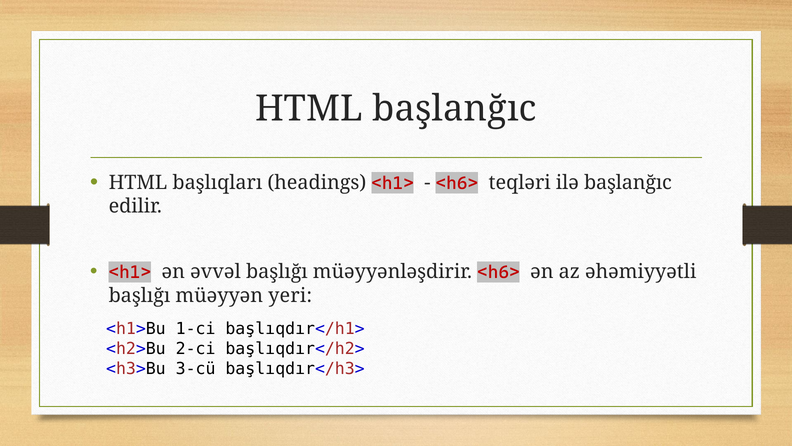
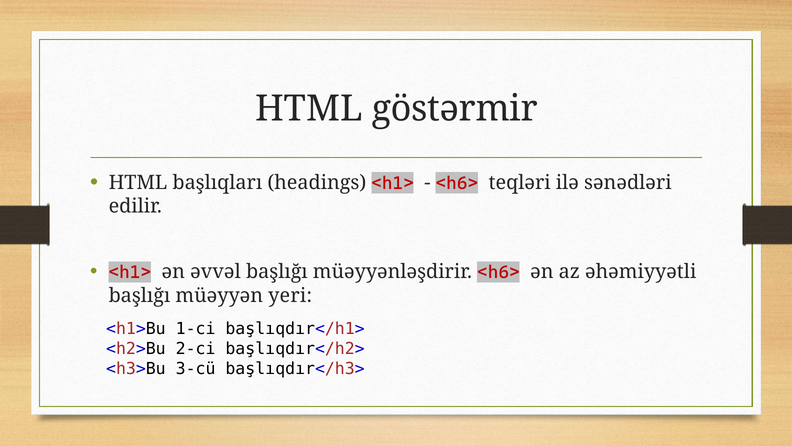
HTML başlanğıc: başlanğıc -> göstərmir
ilə başlanğıc: başlanğıc -> sənədləri
